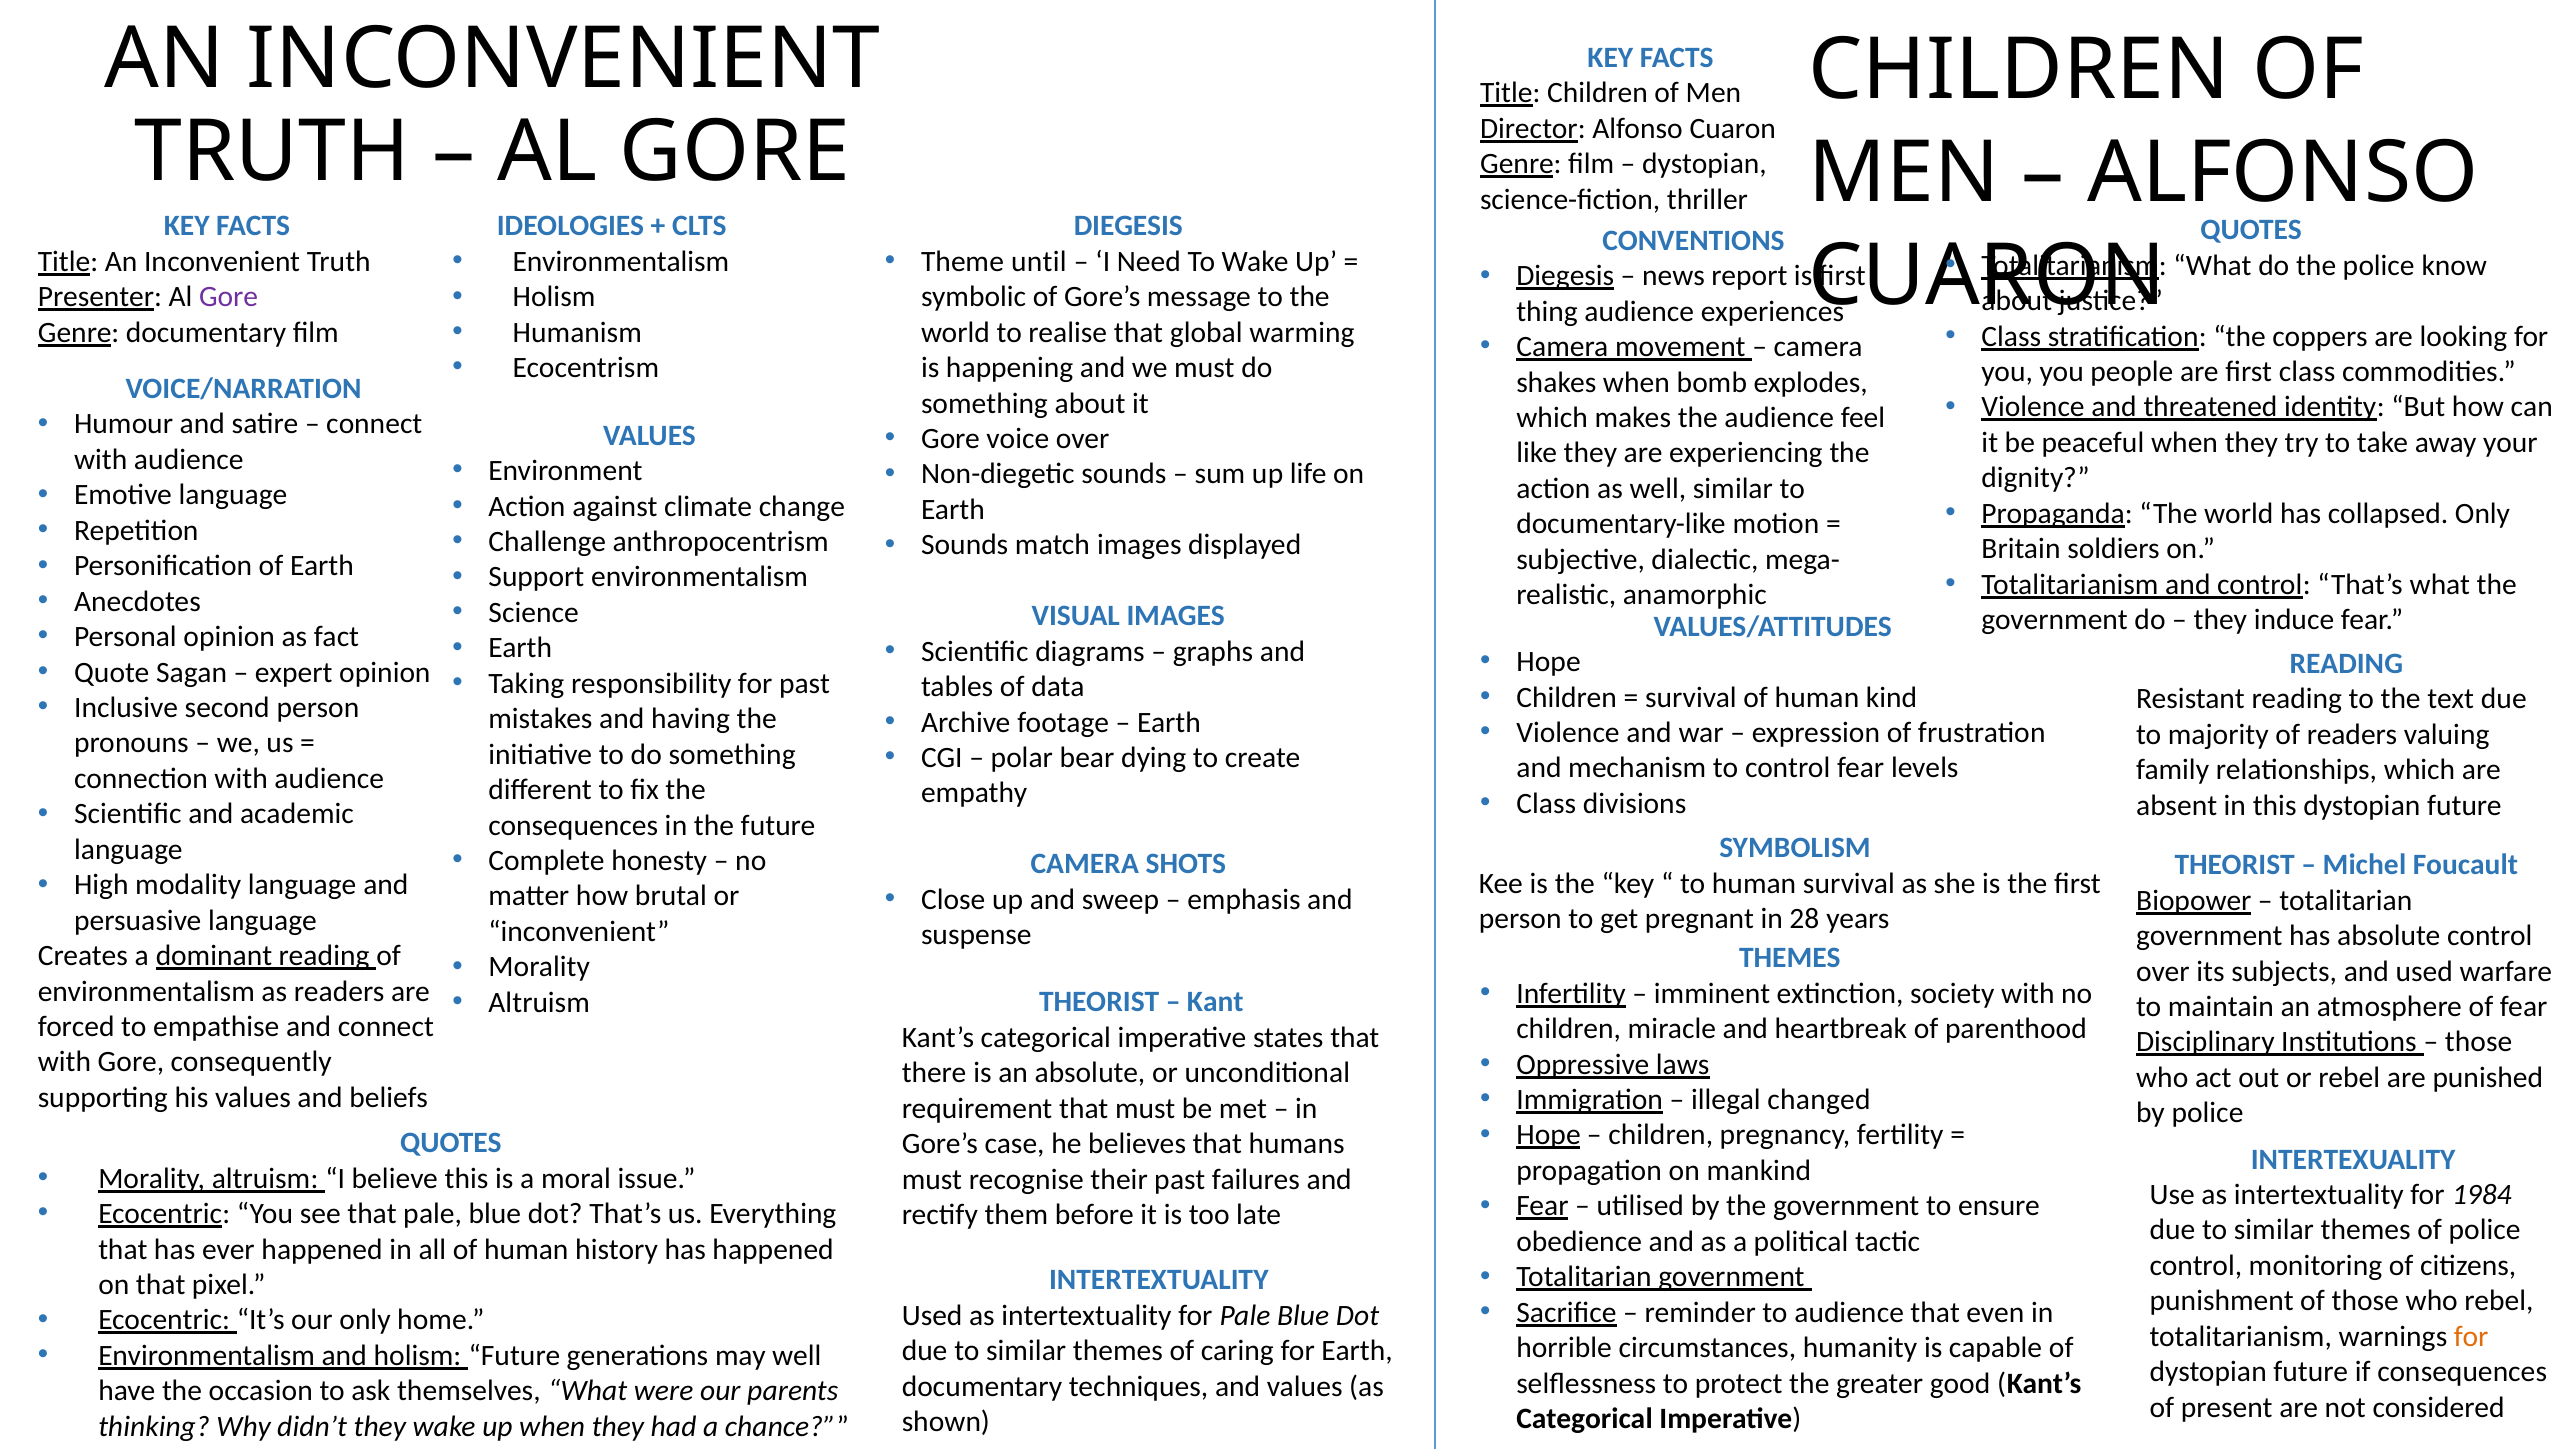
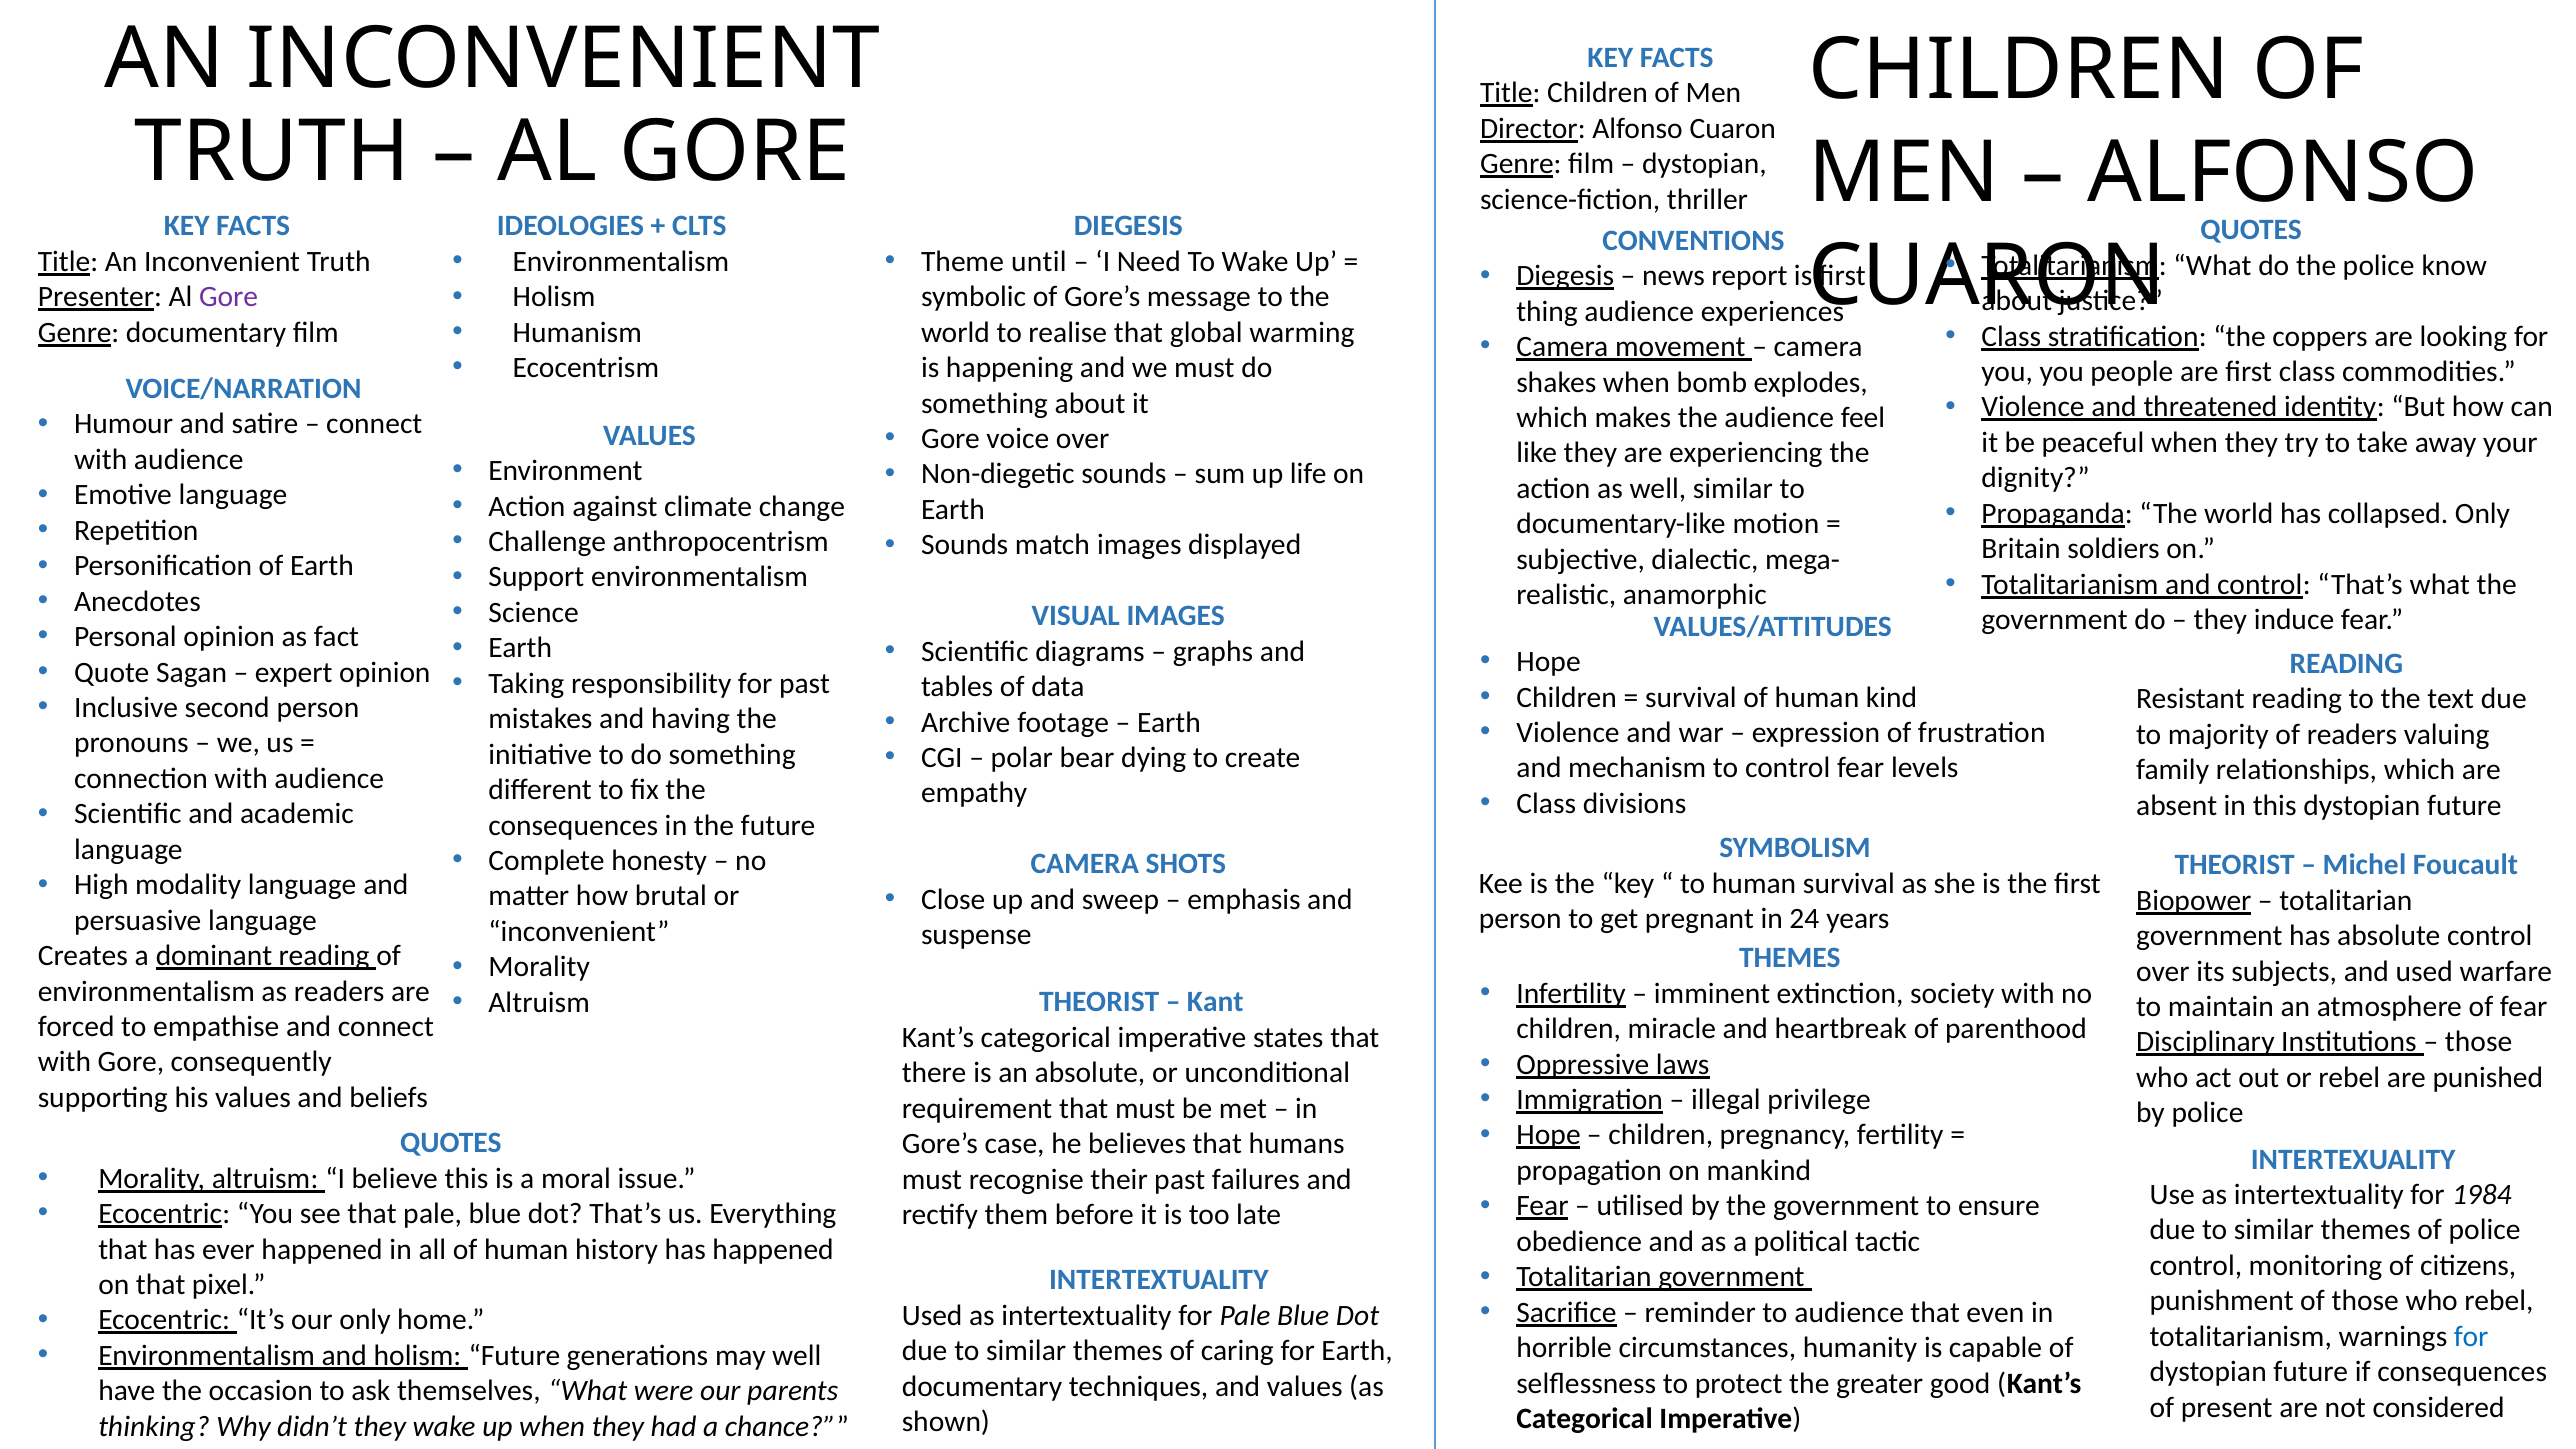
28: 28 -> 24
changed: changed -> privilege
for at (2471, 1337) colour: orange -> blue
